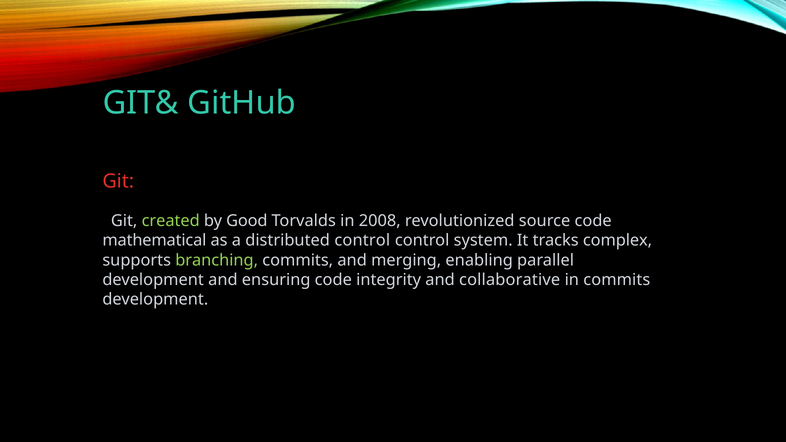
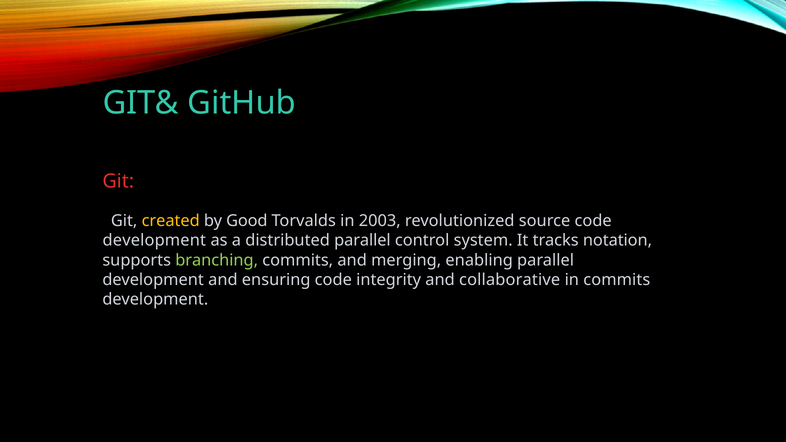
created colour: light green -> yellow
2008: 2008 -> 2003
mathematical at (154, 241): mathematical -> development
distributed control: control -> parallel
complex: complex -> notation
